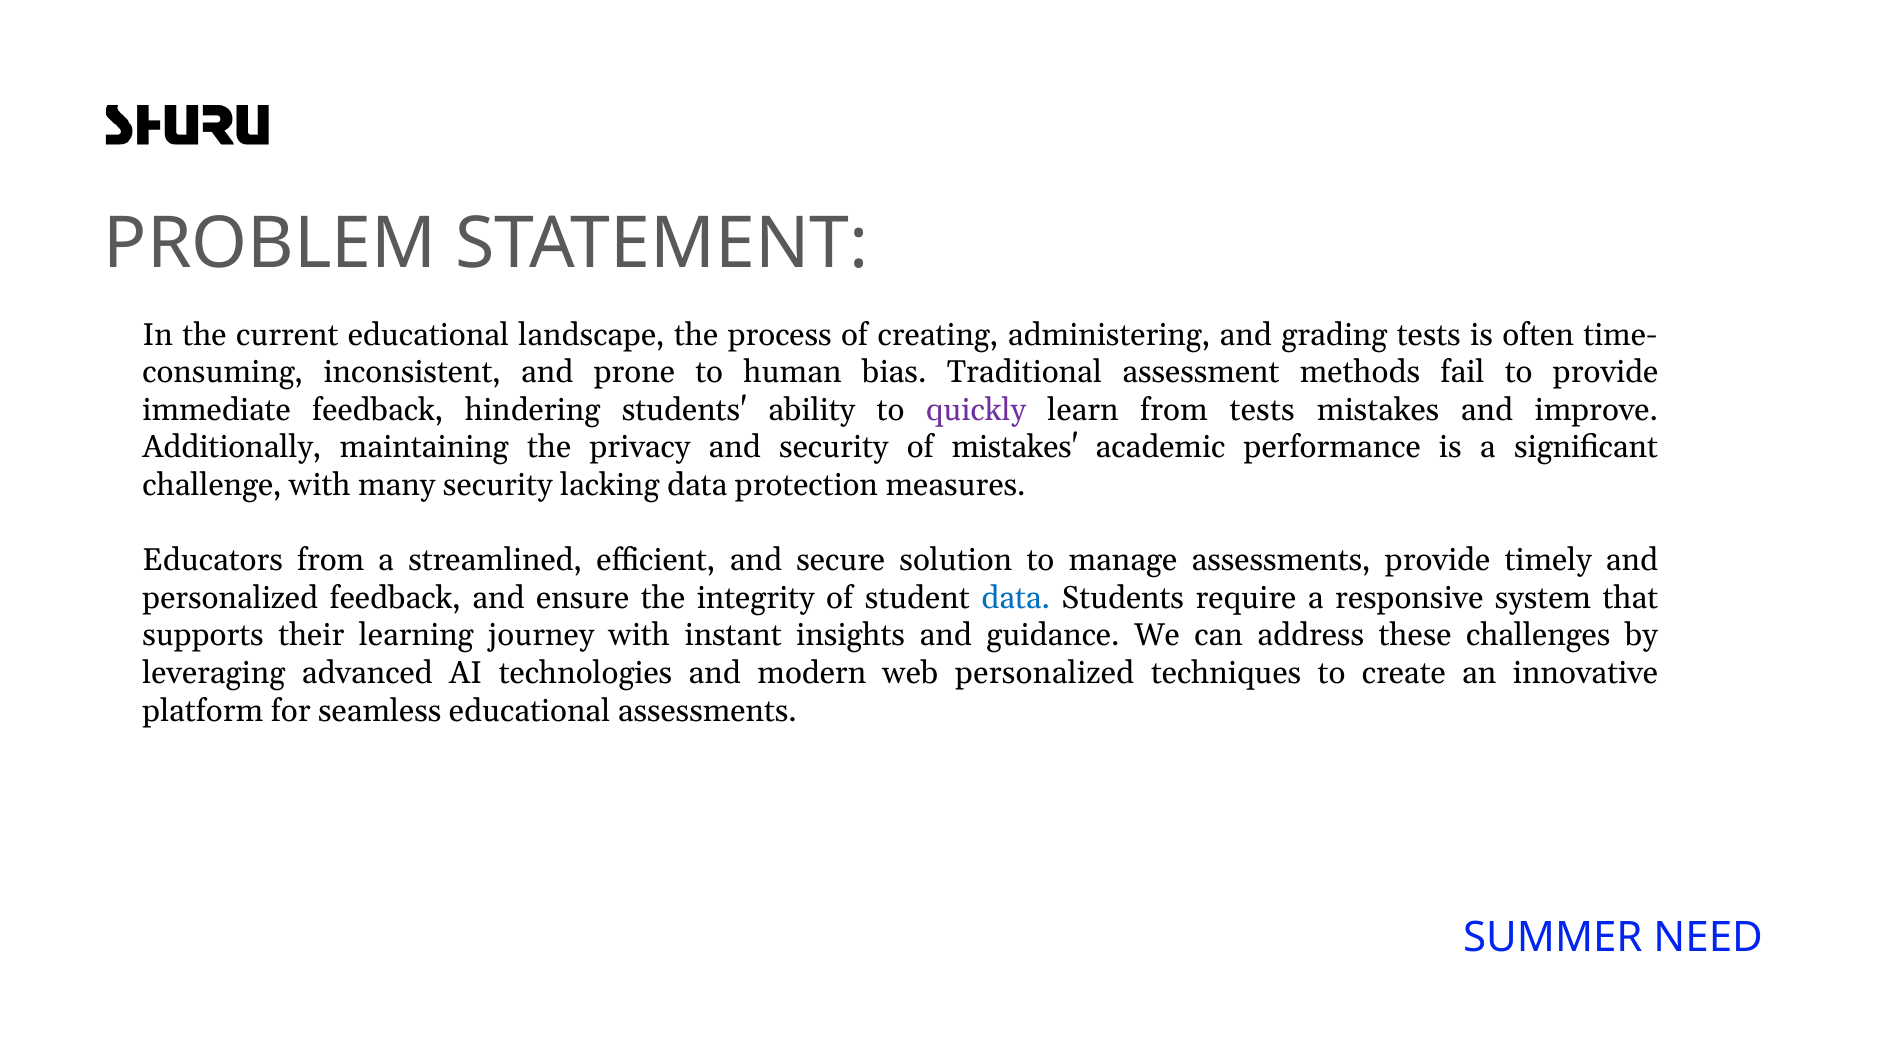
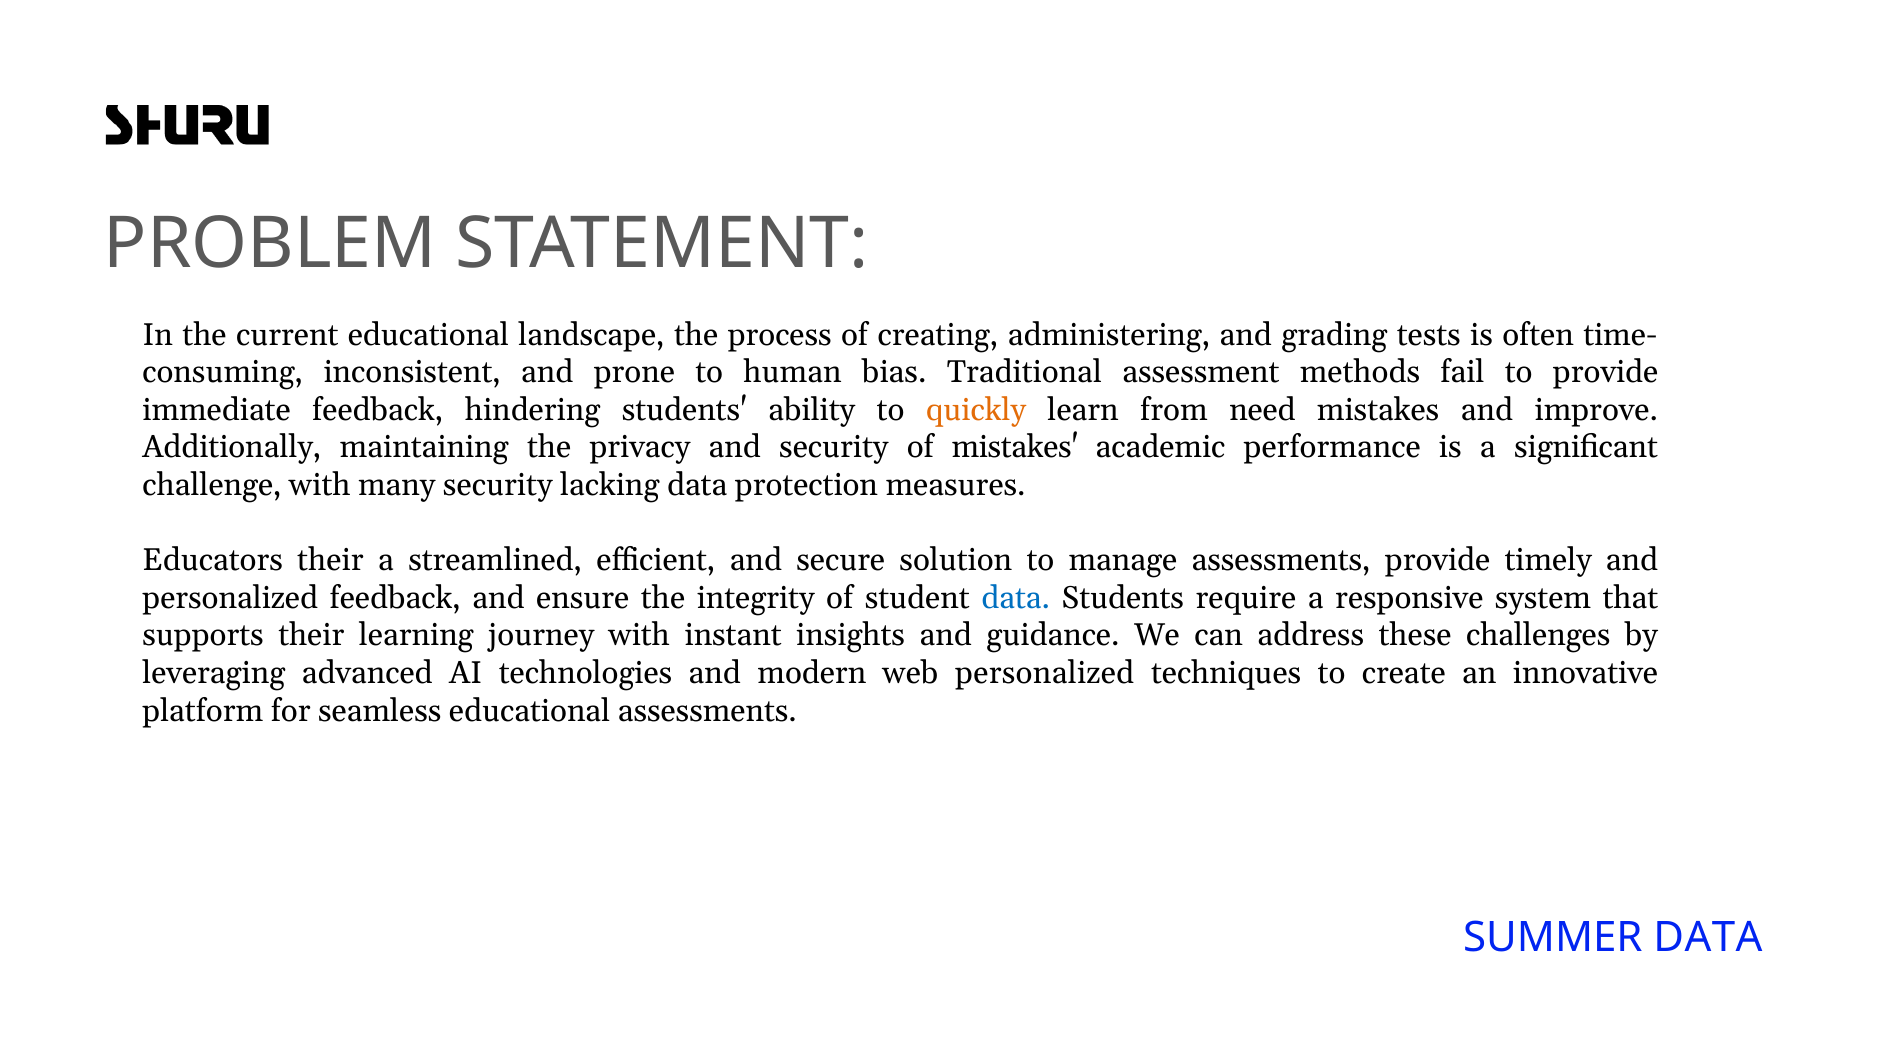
quickly colour: purple -> orange
from tests: tests -> need
Educators from: from -> their
SUMMER NEED: NEED -> DATA
